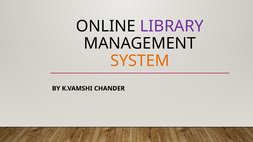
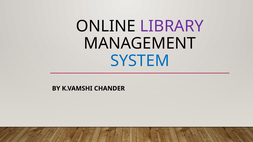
SYSTEM colour: orange -> blue
